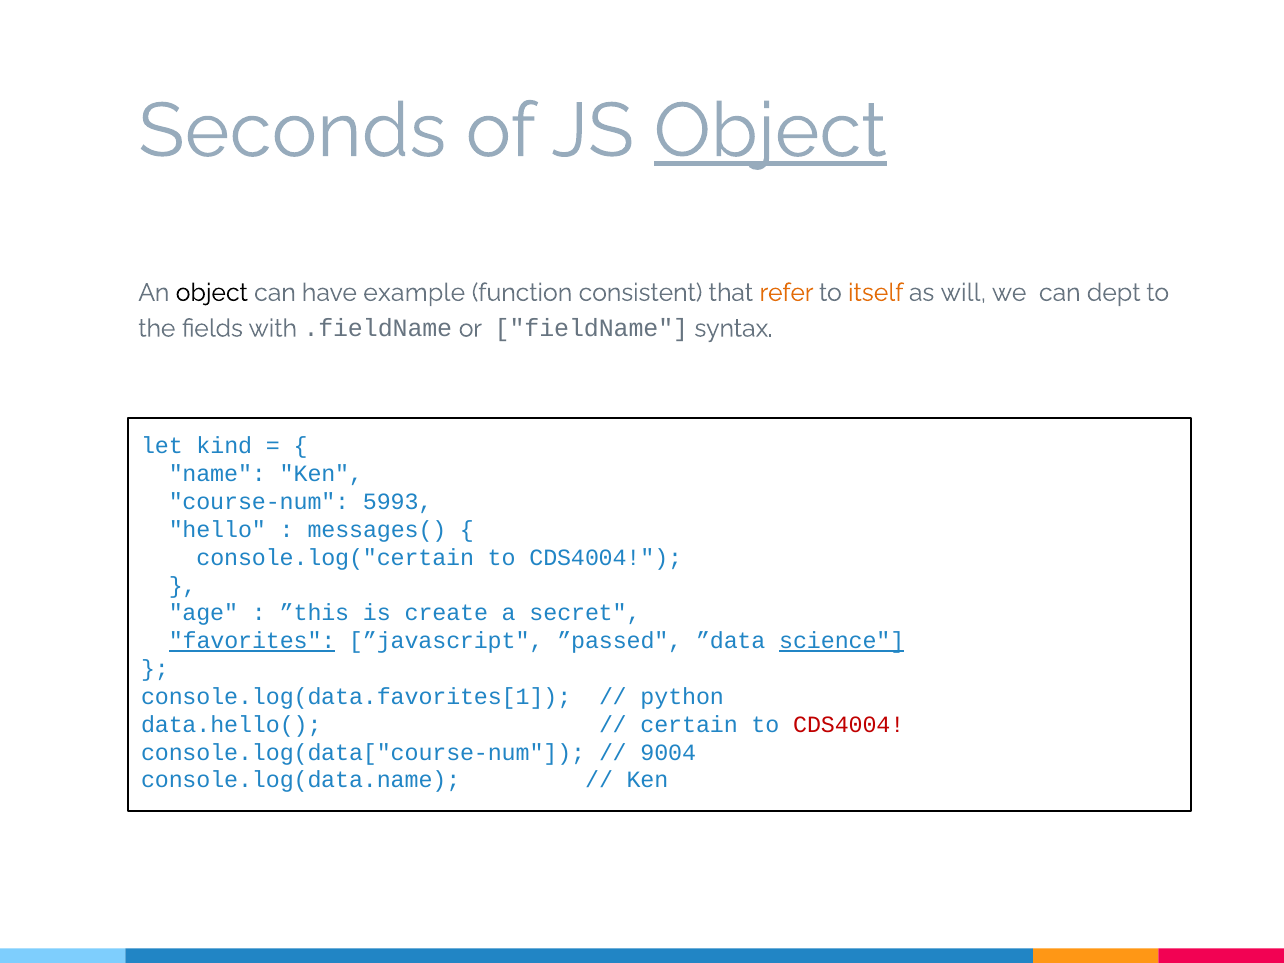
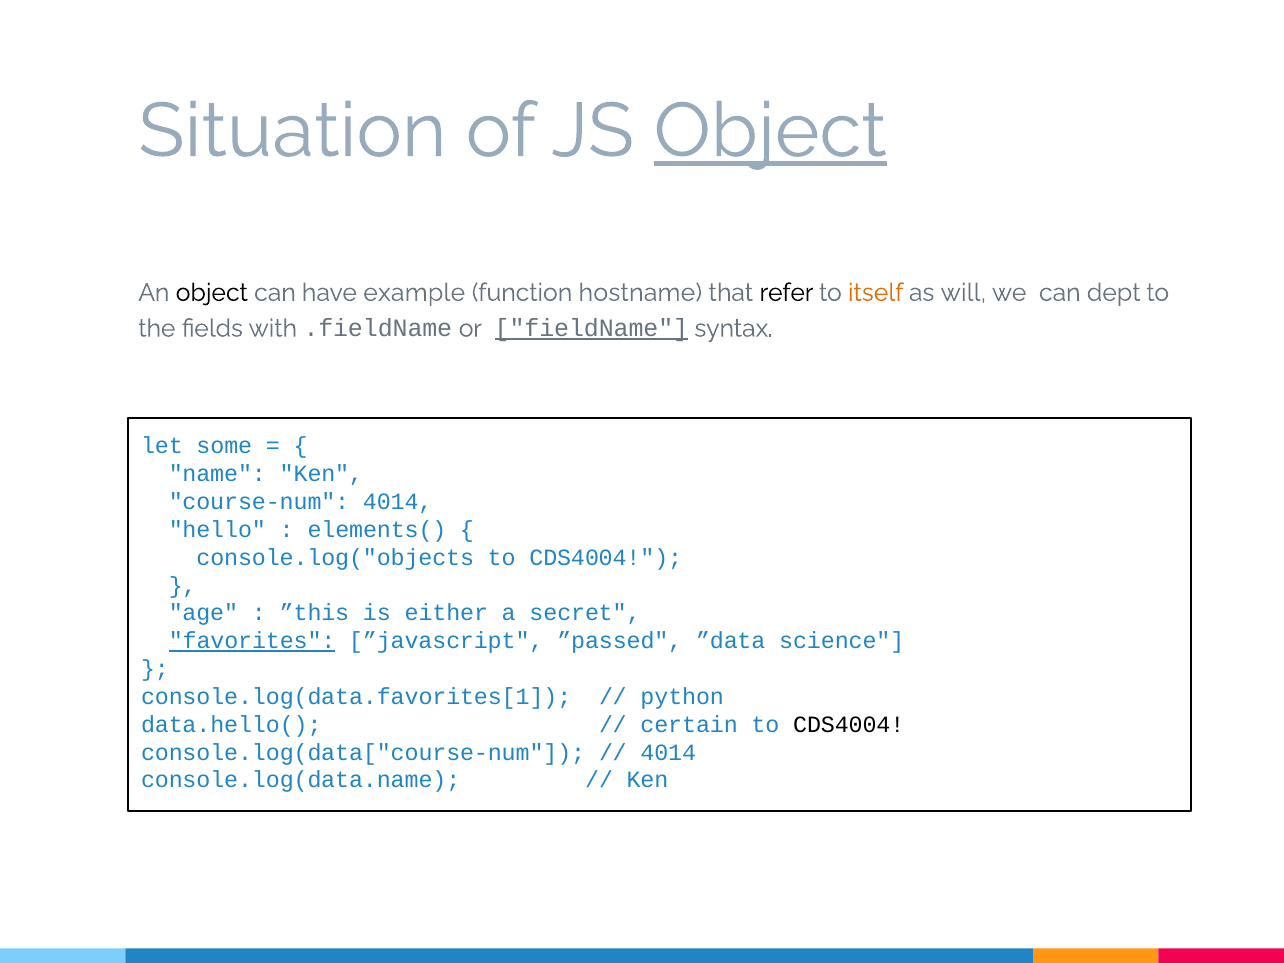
Seconds: Seconds -> Situation
consistent: consistent -> hostname
refer colour: orange -> black
fieldName underline: none -> present
kind: kind -> some
course-num 5993: 5993 -> 4014
messages(: messages( -> elements(
console.log("certain: console.log("certain -> console.log("objects
create: create -> either
science underline: present -> none
CDS4004 at (849, 725) colour: red -> black
9004 at (668, 752): 9004 -> 4014
